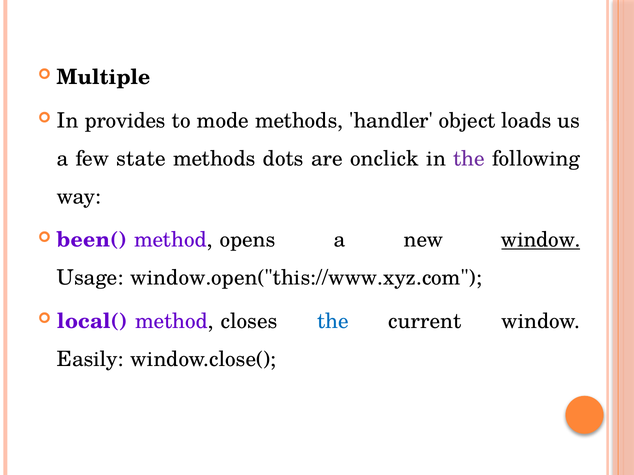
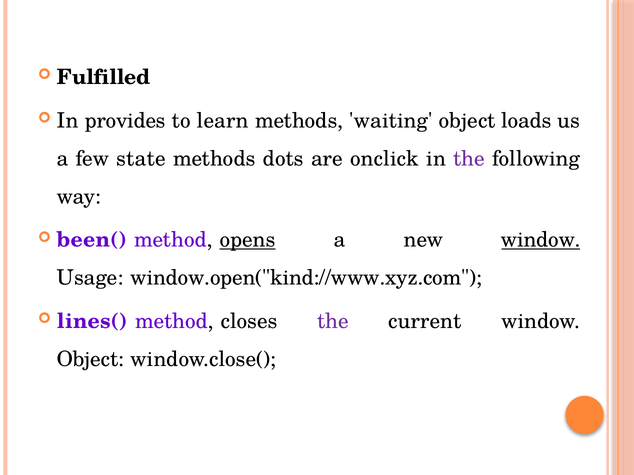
Multiple: Multiple -> Fulfilled
mode: mode -> learn
handler: handler -> waiting
opens underline: none -> present
window.open("this://www.xyz.com: window.open("this://www.xyz.com -> window.open("kind://www.xyz.com
local(: local( -> lines(
the at (333, 322) colour: blue -> purple
Easily at (90, 360): Easily -> Object
